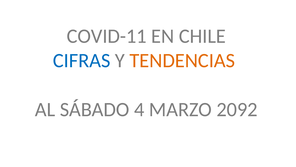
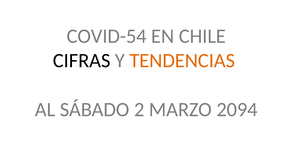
COVID-11: COVID-11 -> COVID-54
CIFRAS colour: blue -> black
4: 4 -> 2
2092: 2092 -> 2094
